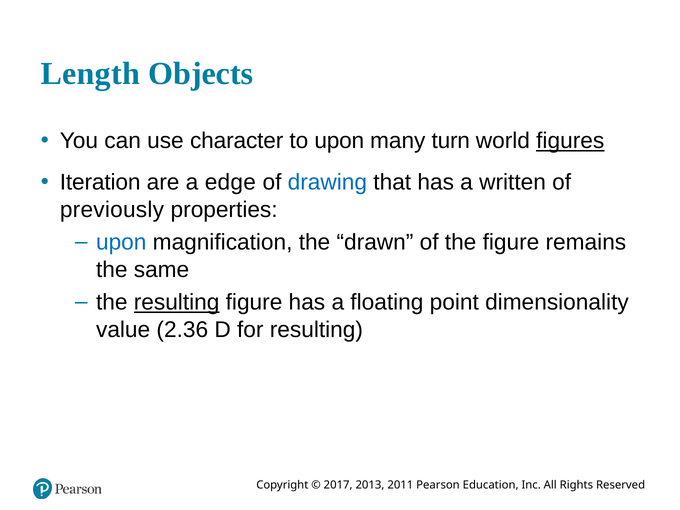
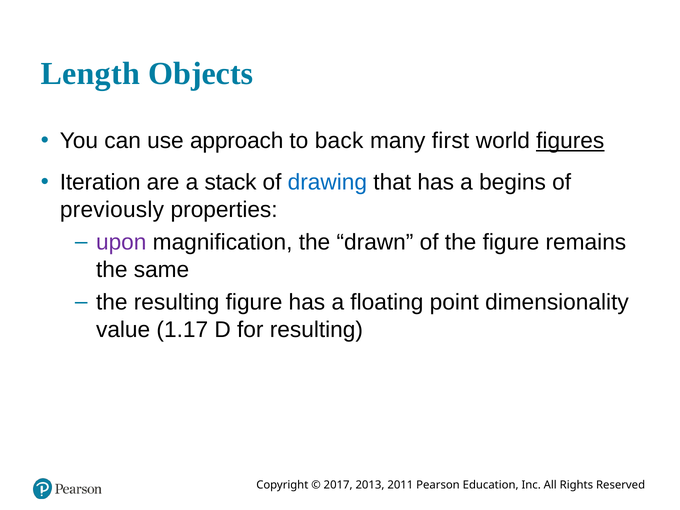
character: character -> approach
to upon: upon -> back
turn: turn -> first
edge: edge -> stack
written: written -> begins
upon at (121, 242) colour: blue -> purple
resulting at (177, 303) underline: present -> none
2.36: 2.36 -> 1.17
